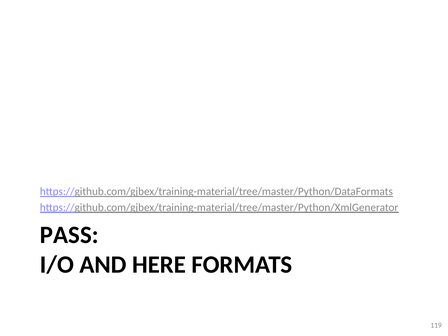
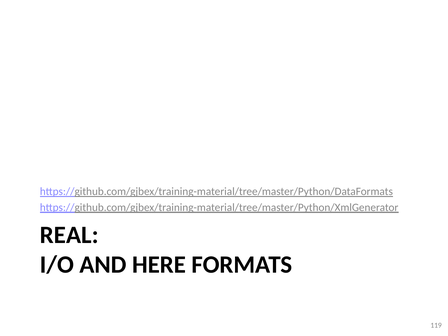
PASS: PASS -> REAL
